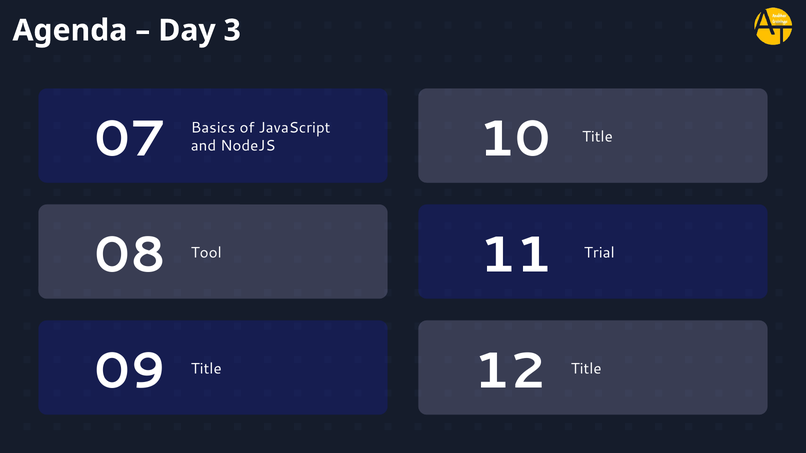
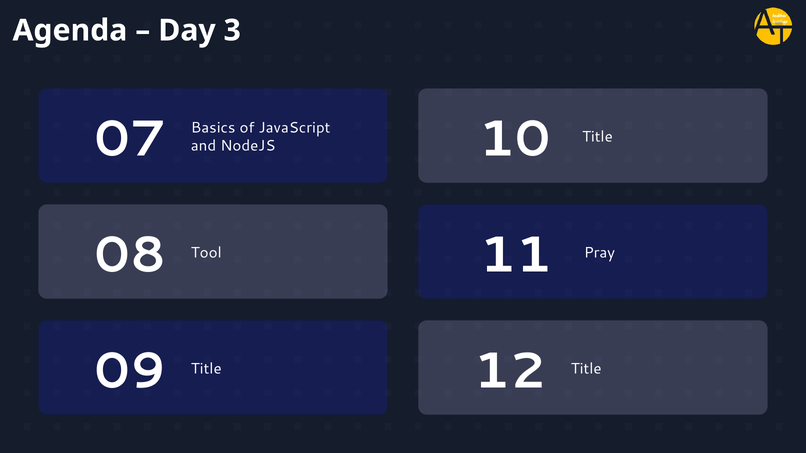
Trial: Trial -> Pray
